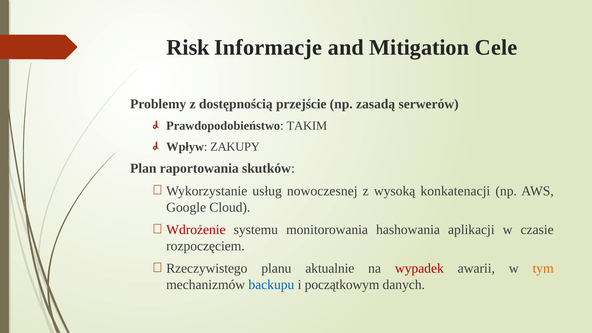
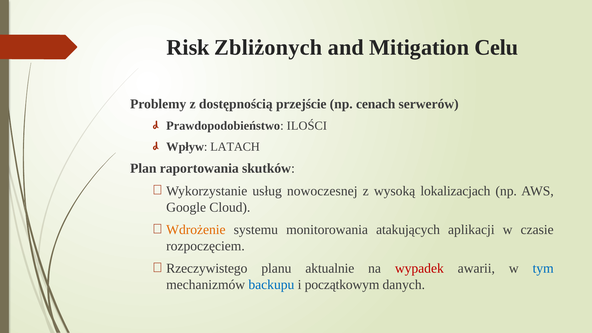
Informacje: Informacje -> Zbliżonych
Cele: Cele -> Celu
zasadą: zasadą -> cenach
TAKIM: TAKIM -> ILOŚCI
ZAKUPY: ZAKUPY -> LATACH
konkatenacji: konkatenacji -> lokalizacjach
Wdrożenie colour: red -> orange
hashowania: hashowania -> atakujących
tym colour: orange -> blue
